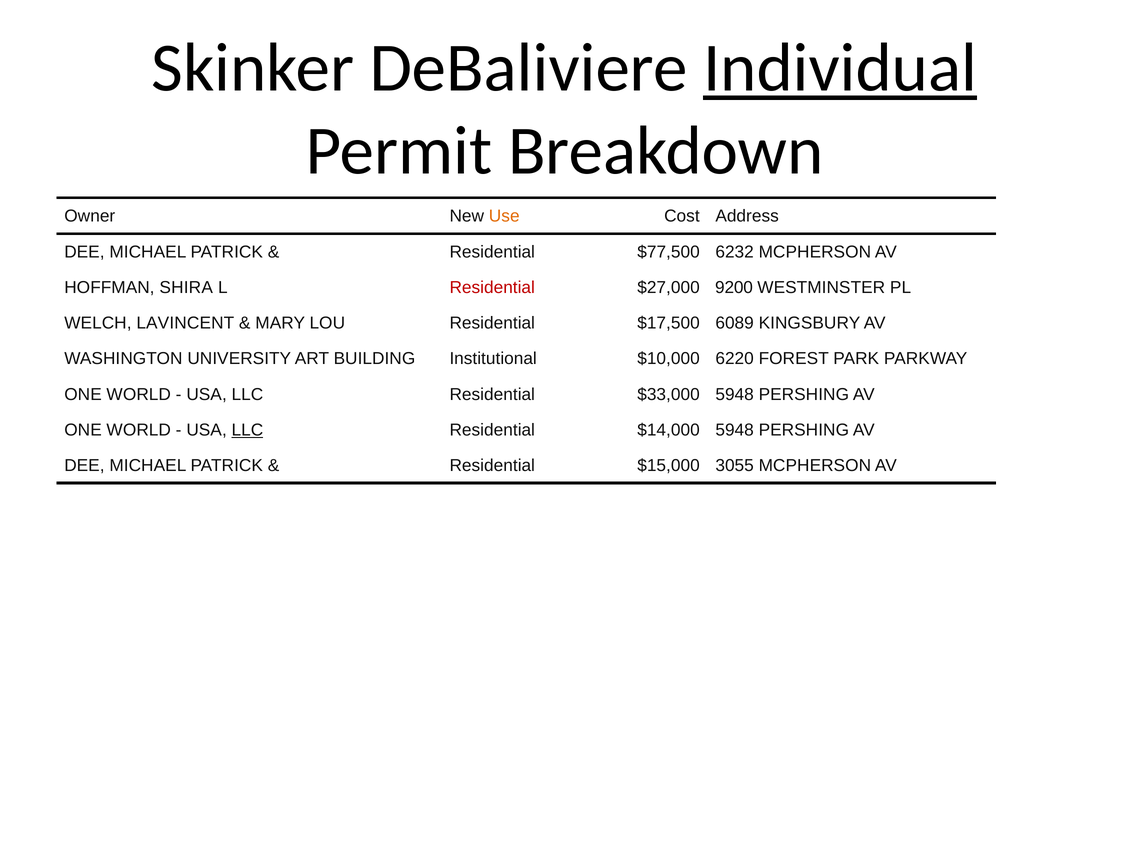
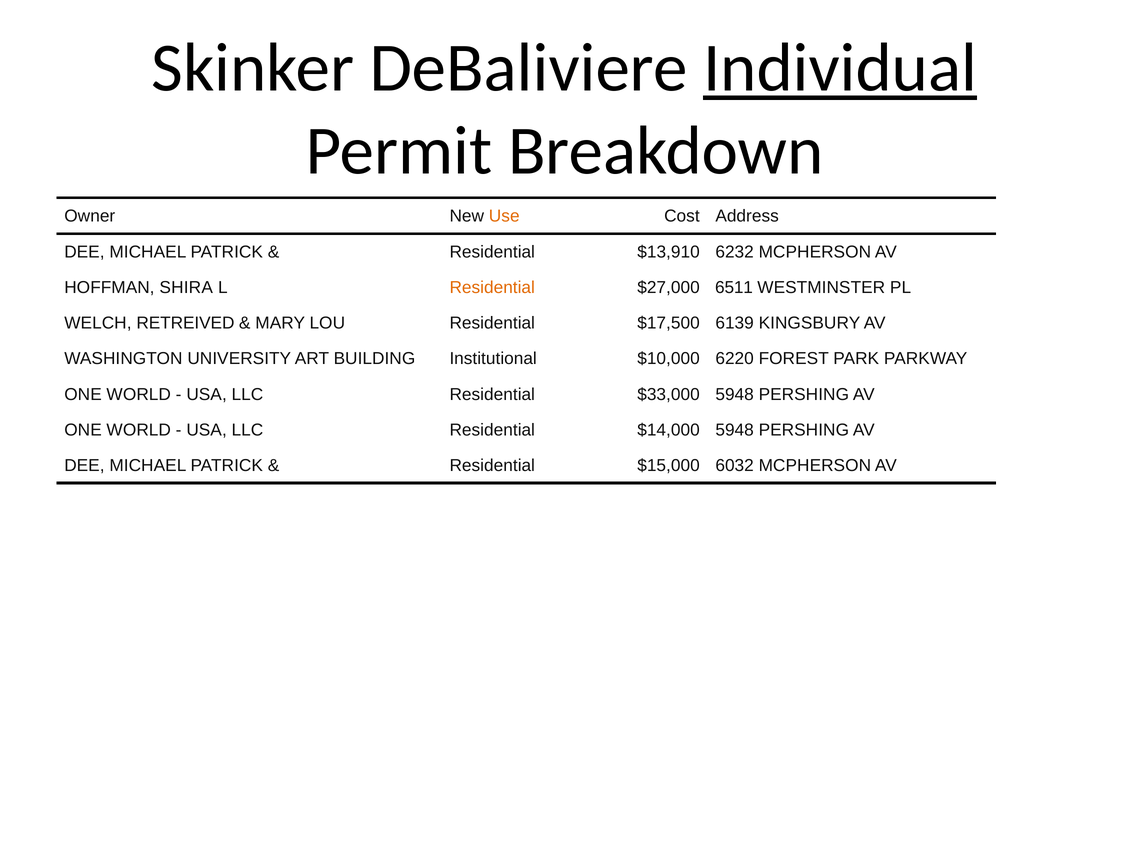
$77,500: $77,500 -> $13,910
Residential at (492, 287) colour: red -> orange
9200: 9200 -> 6511
LAVINCENT: LAVINCENT -> RETREIVED
6089: 6089 -> 6139
LLC at (247, 430) underline: present -> none
3055: 3055 -> 6032
